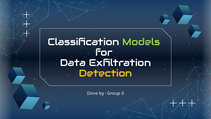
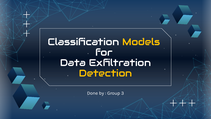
Models colour: light green -> yellow
